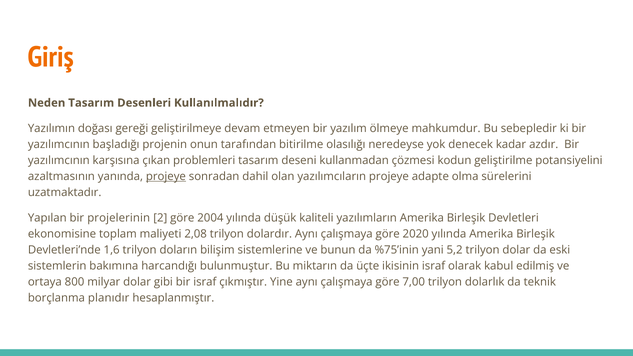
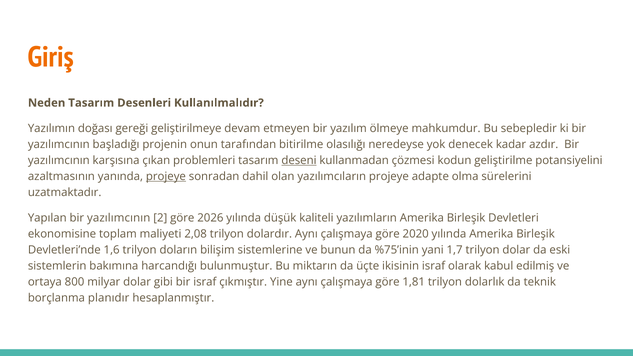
deseni underline: none -> present
Yapılan bir projelerinin: projelerinin -> yazılımcının
2004: 2004 -> 2026
5,2: 5,2 -> 1,7
7,00: 7,00 -> 1,81
